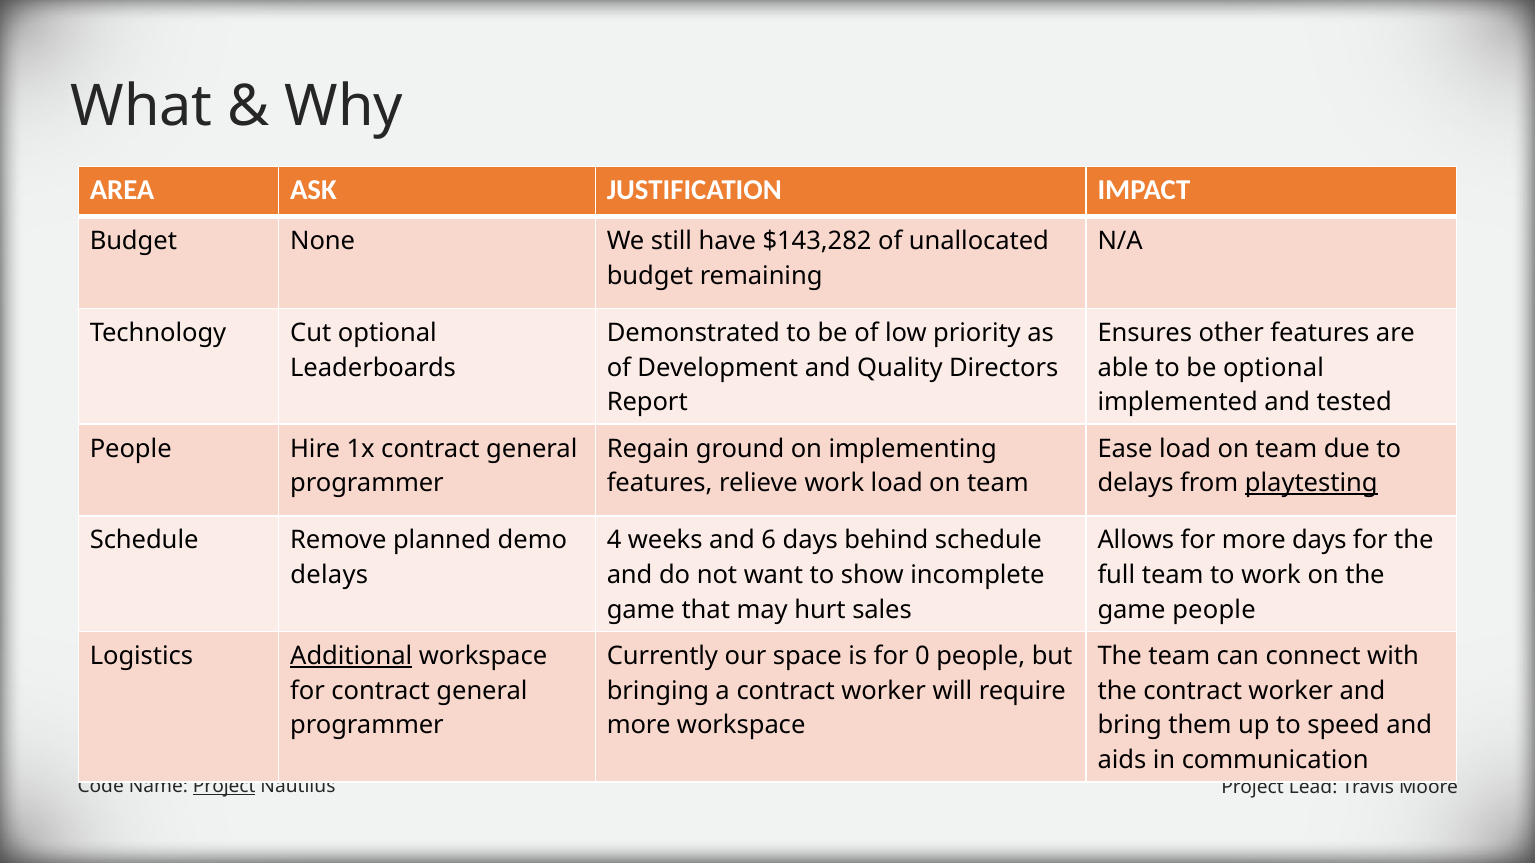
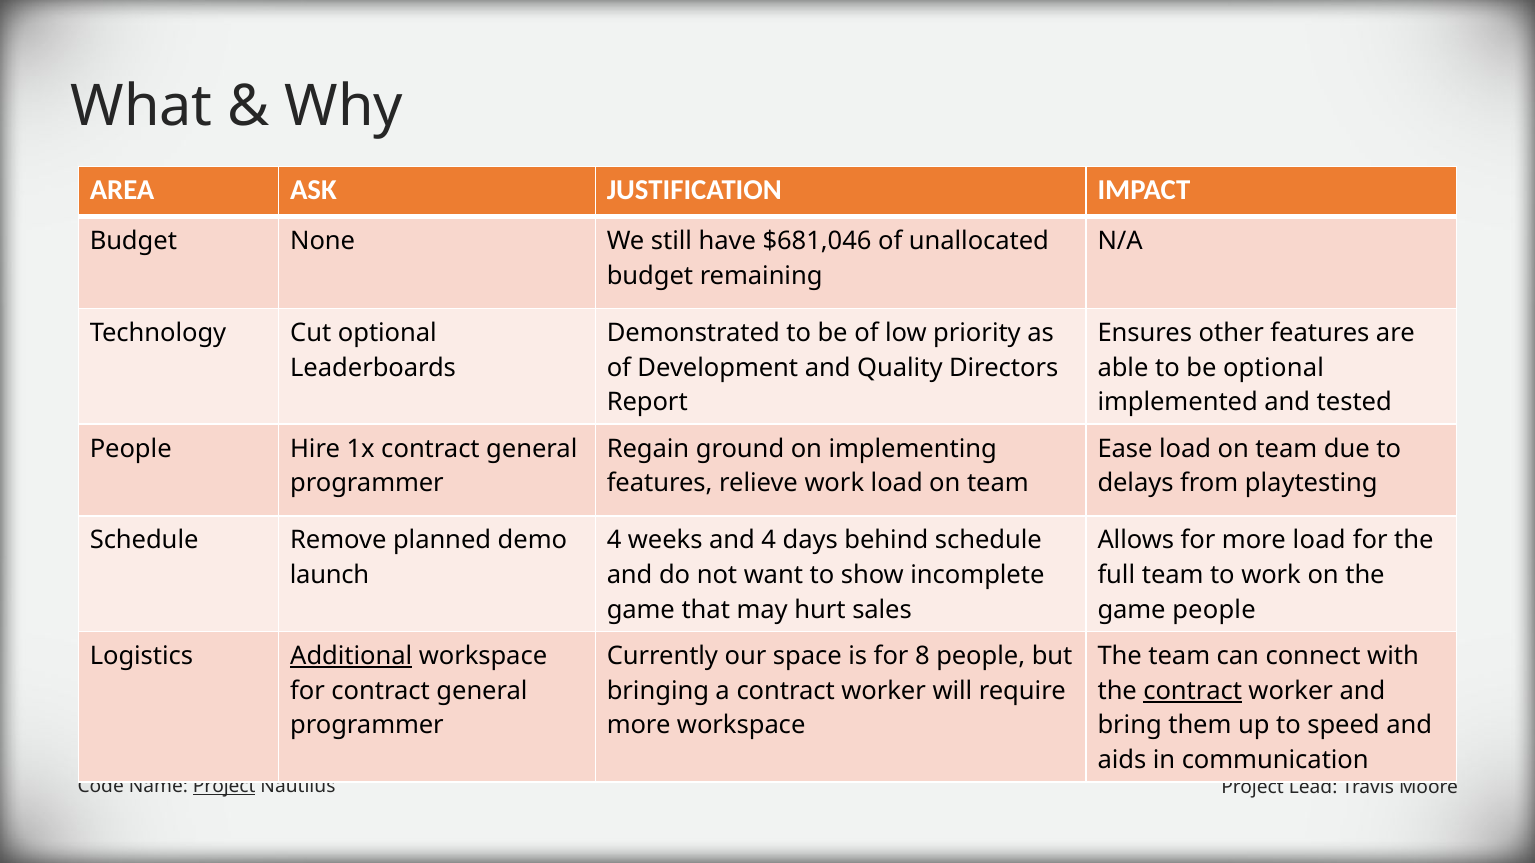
$143,282: $143,282 -> $681,046
playtesting underline: present -> none
and 6: 6 -> 4
more days: days -> load
delays at (329, 575): delays -> launch
0: 0 -> 8
contract at (1193, 691) underline: none -> present
